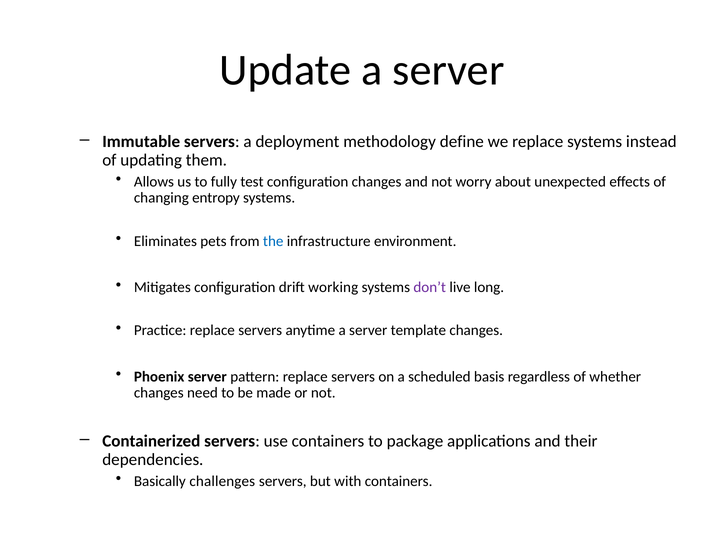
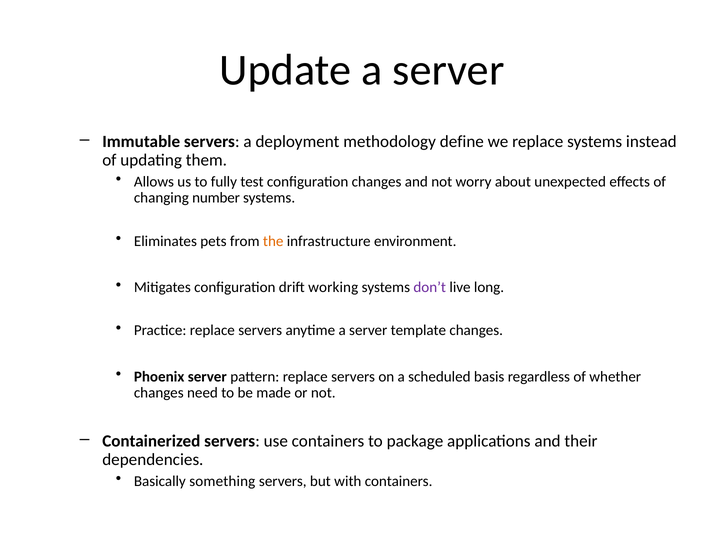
entropy: entropy -> number
the colour: blue -> orange
challenges: challenges -> something
